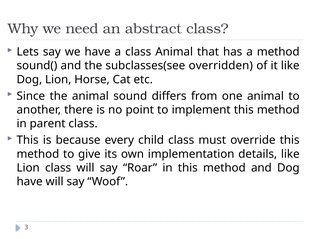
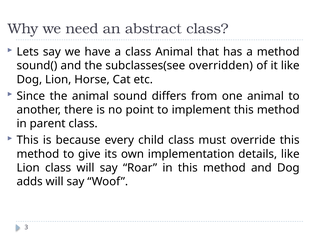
have at (30, 182): have -> adds
